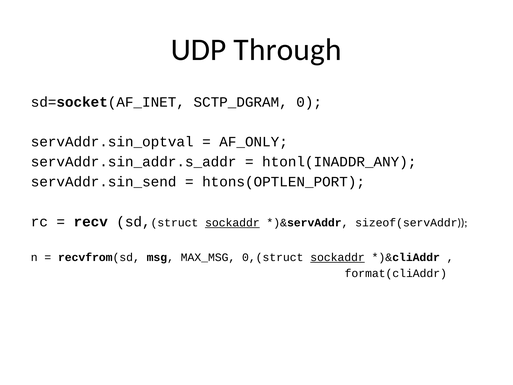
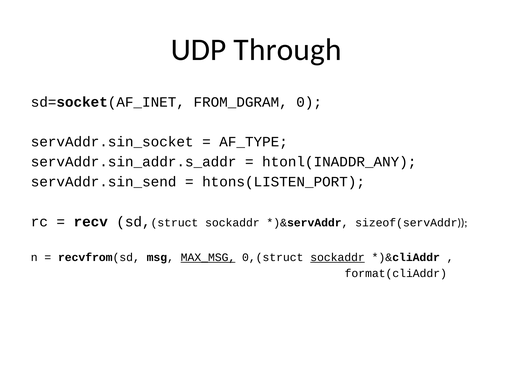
SCTP_DGRAM: SCTP_DGRAM -> FROM_DGRAM
servAddr.sin_optval: servAddr.sin_optval -> servAddr.sin_socket
AF_ONLY: AF_ONLY -> AF_TYPE
htons(OPTLEN_PORT: htons(OPTLEN_PORT -> htons(LISTEN_PORT
sockaddr at (232, 223) underline: present -> none
MAX_MSG underline: none -> present
